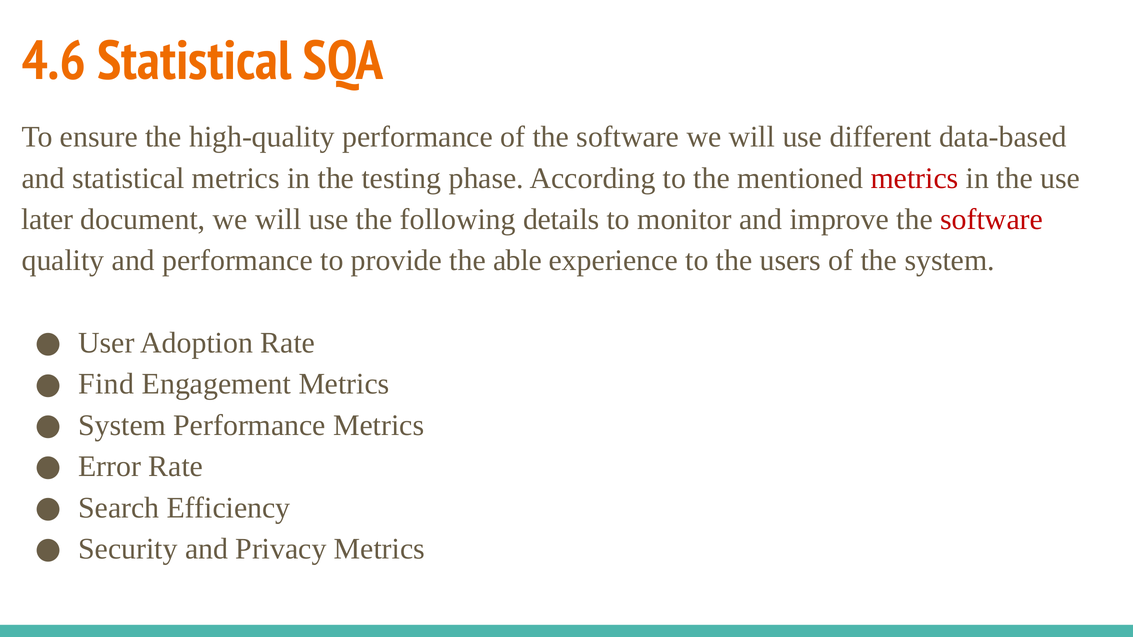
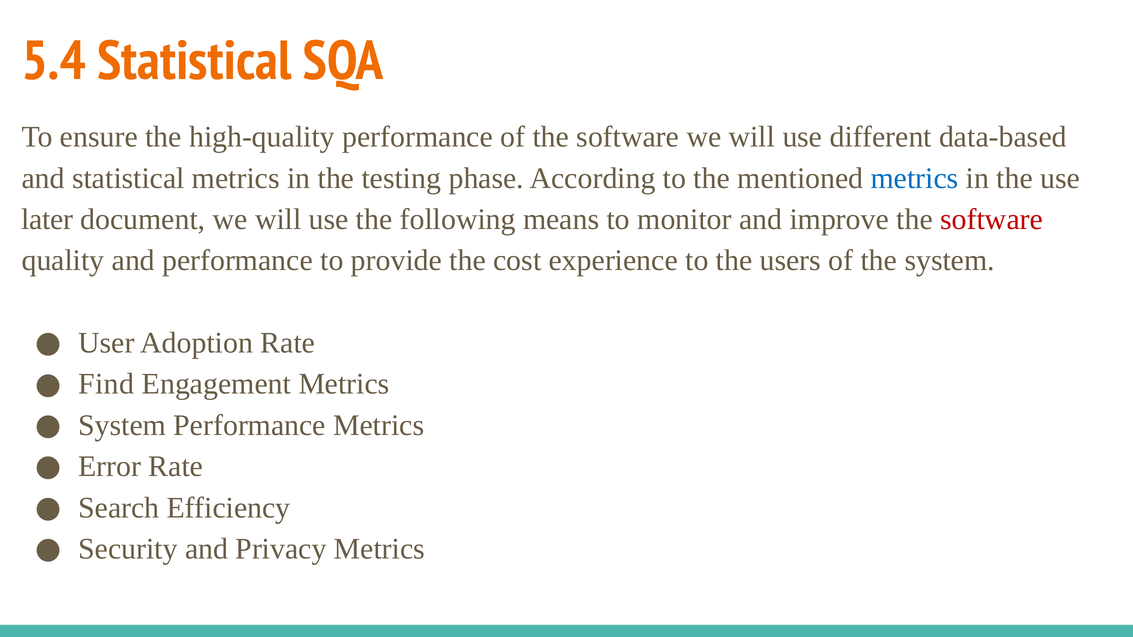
4.6: 4.6 -> 5.4
metrics at (915, 178) colour: red -> blue
details: details -> means
able: able -> cost
